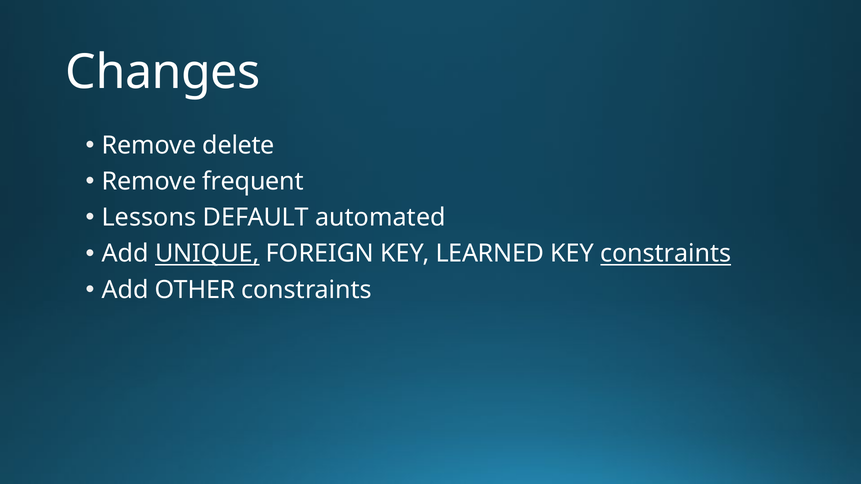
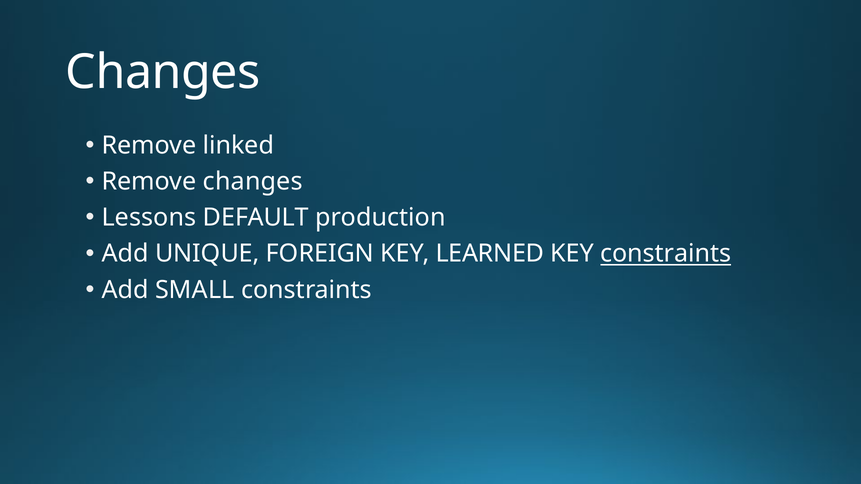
delete: delete -> linked
Remove frequent: frequent -> changes
automated: automated -> production
UNIQUE underline: present -> none
OTHER: OTHER -> SMALL
